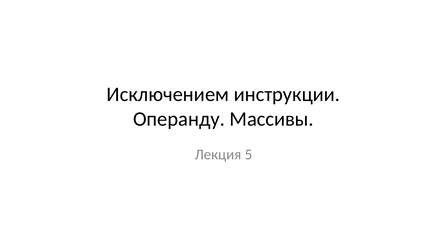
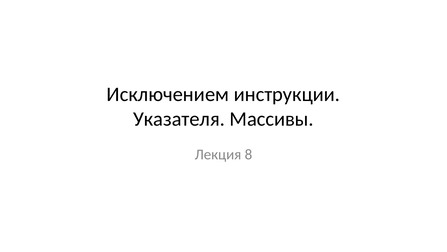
Операнду: Операнду -> Указателя
5: 5 -> 8
